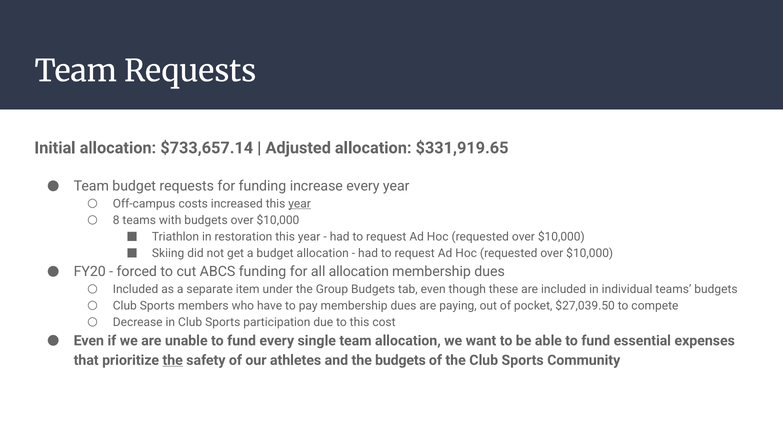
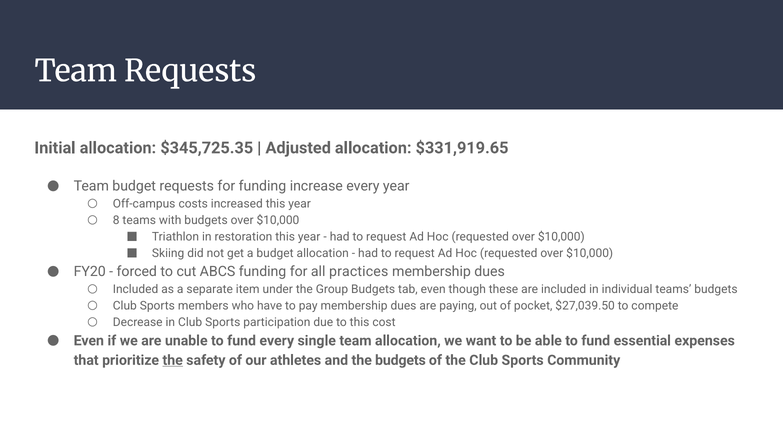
$733,657.14: $733,657.14 -> $345,725.35
year at (300, 203) underline: present -> none
all allocation: allocation -> practices
